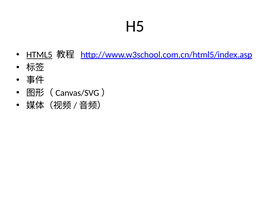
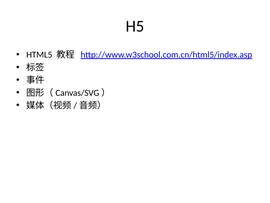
HTML5 underline: present -> none
